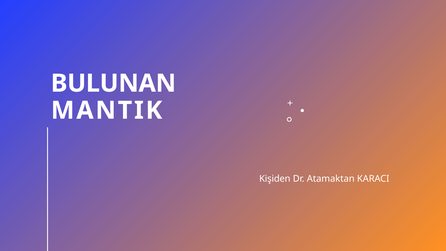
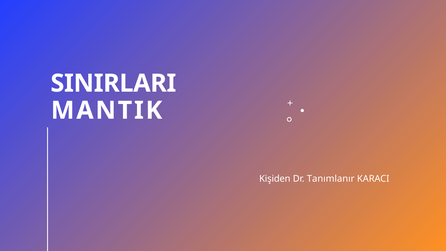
BULUNAN: BULUNAN -> SINIRLARI
Atamaktan: Atamaktan -> Tanımlanır
